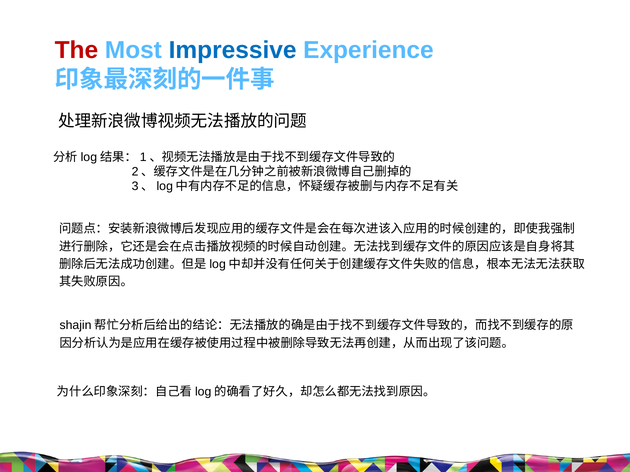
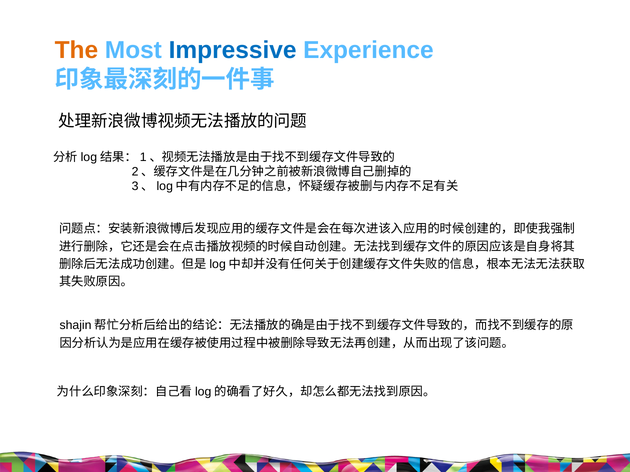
The colour: red -> orange
